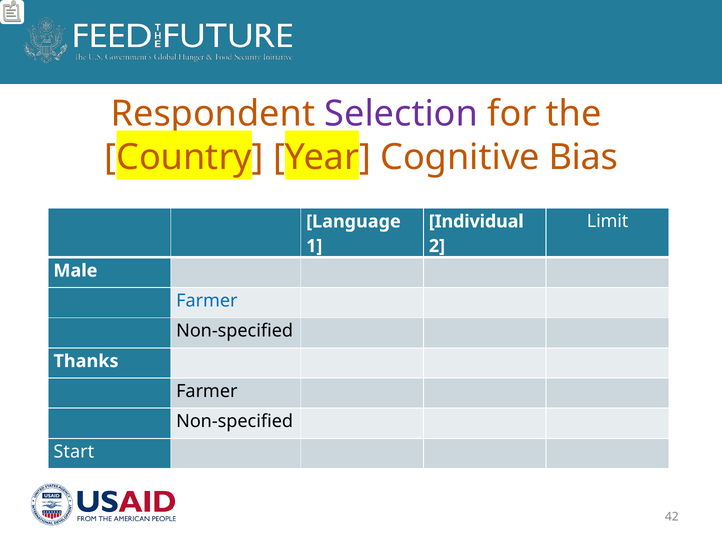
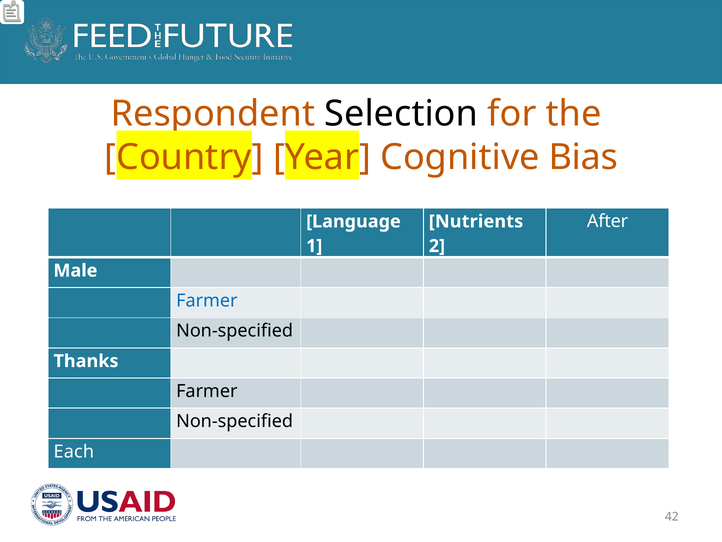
Selection colour: purple -> black
Limit: Limit -> After
Individual: Individual -> Nutrients
Start: Start -> Each
